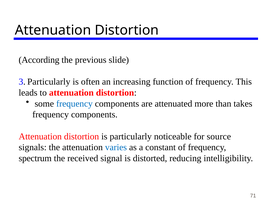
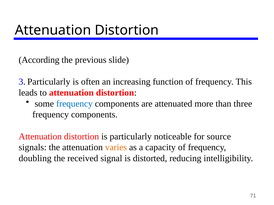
takes: takes -> three
varies colour: blue -> orange
constant: constant -> capacity
spectrum: spectrum -> doubling
